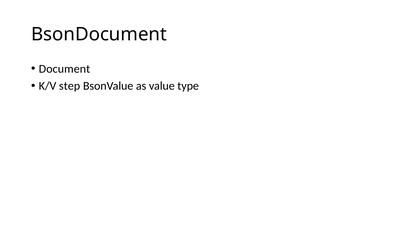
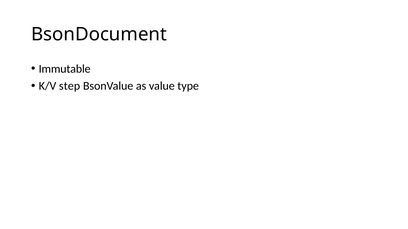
Document: Document -> Immutable
